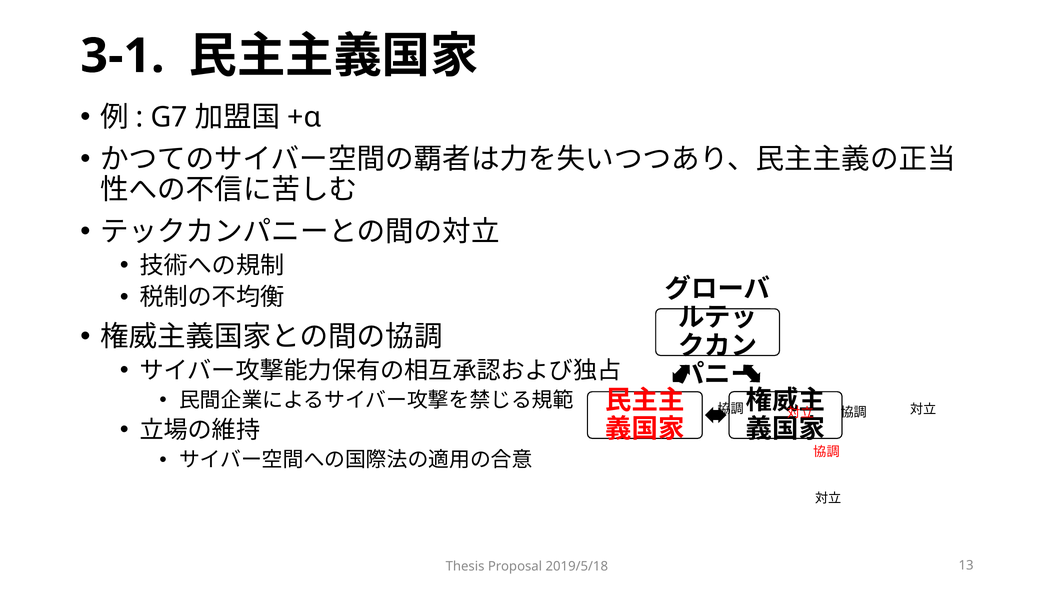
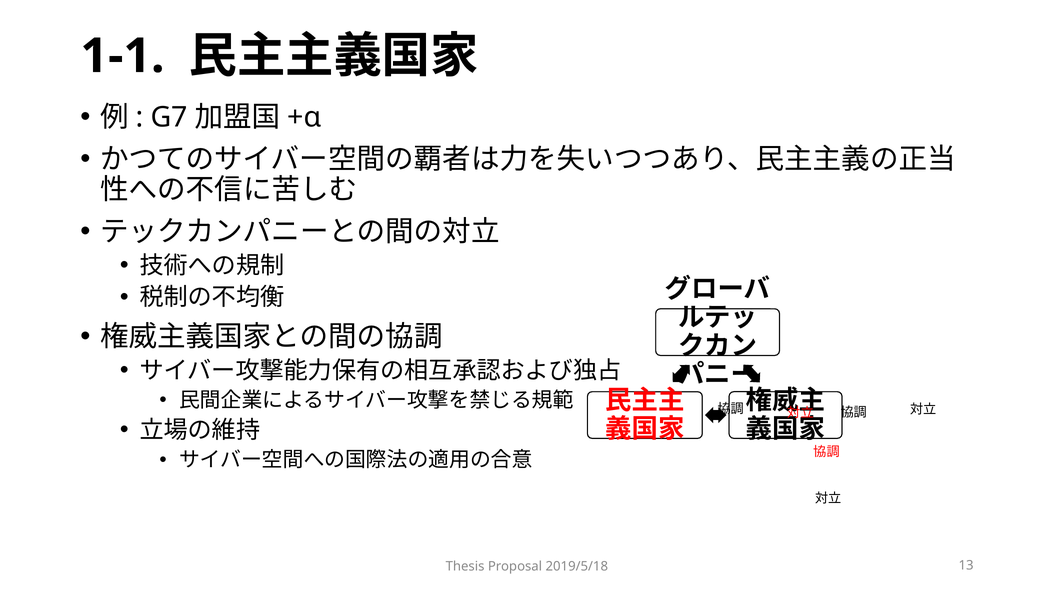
3-1: 3-1 -> 1-1
